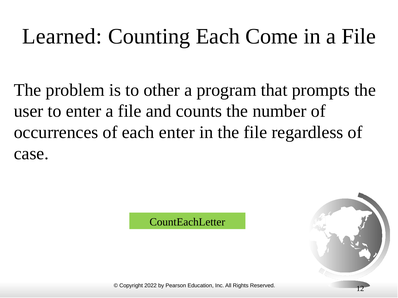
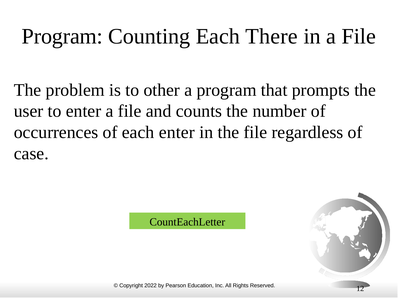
Learned at (62, 36): Learned -> Program
Come: Come -> There
